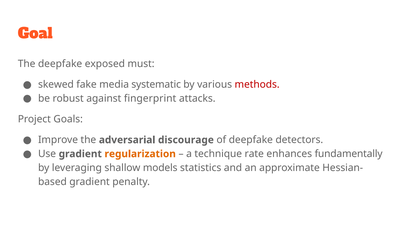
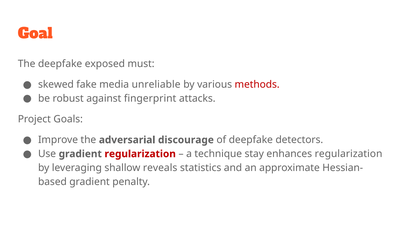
systematic: systematic -> unreliable
regularization at (140, 154) colour: orange -> red
rate: rate -> stay
enhances fundamentally: fundamentally -> regularization
models: models -> reveals
